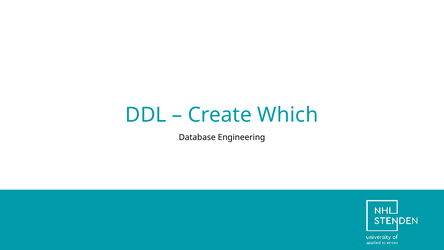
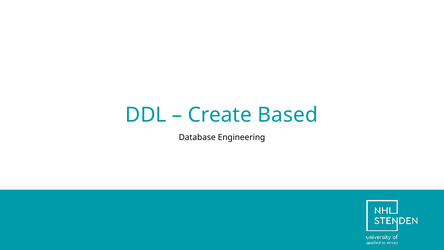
Which: Which -> Based
